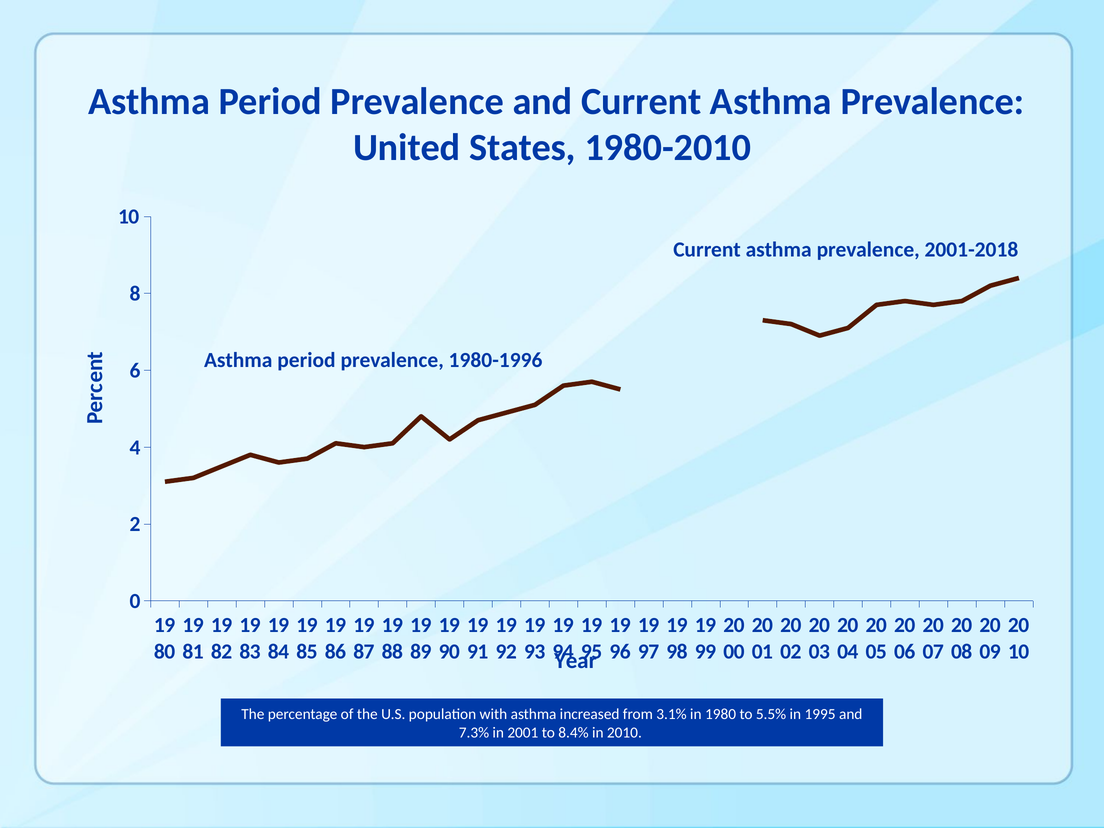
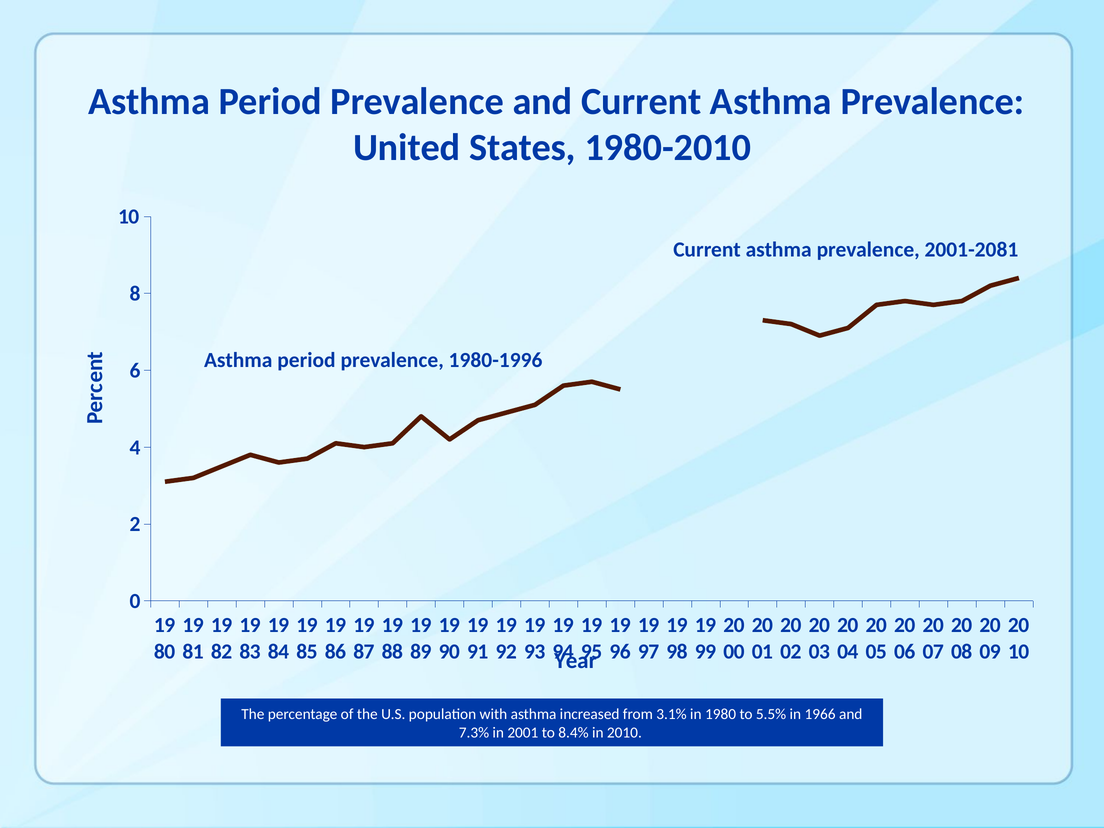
2001-2018: 2001-2018 -> 2001-2081
1995: 1995 -> 1966
